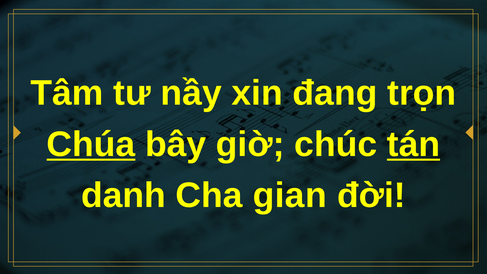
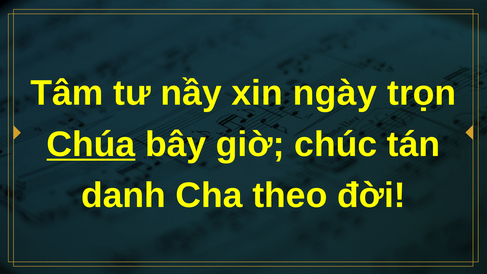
đang: đang -> ngày
tán underline: present -> none
gian: gian -> theo
